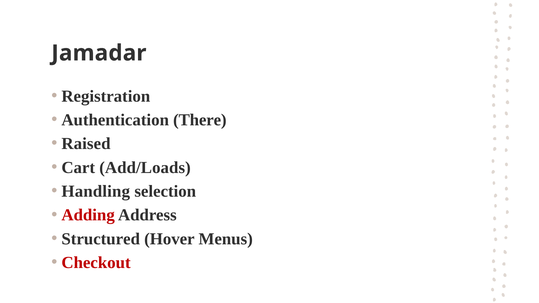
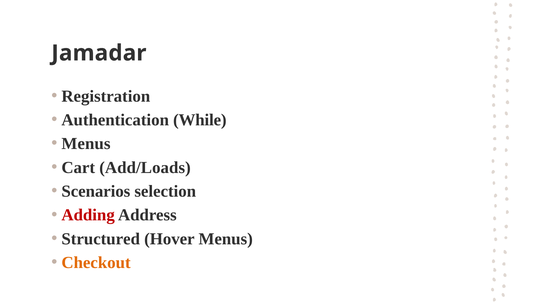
There: There -> While
Raised at (86, 144): Raised -> Menus
Handling: Handling -> Scenarios
Checkout colour: red -> orange
